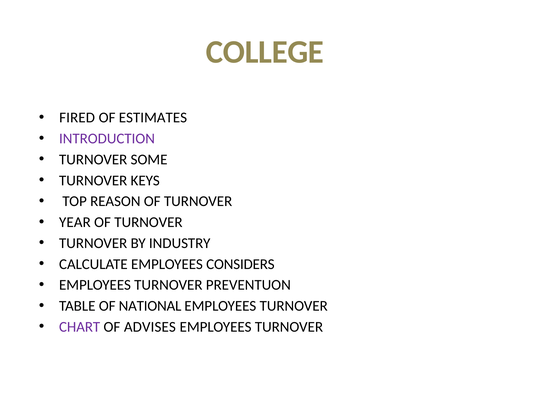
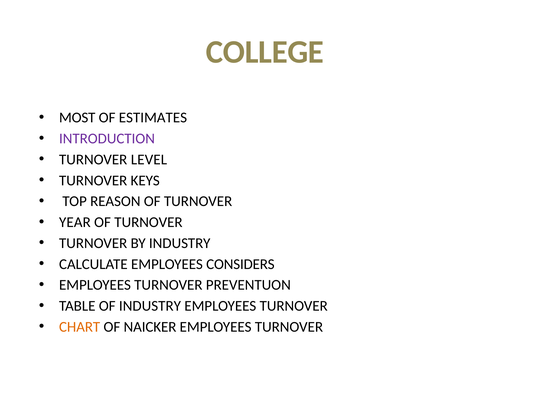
FIRED: FIRED -> MOST
SOME: SOME -> LEVEL
OF NATIONAL: NATIONAL -> INDUSTRY
CHART colour: purple -> orange
ADVISES: ADVISES -> NAICKER
